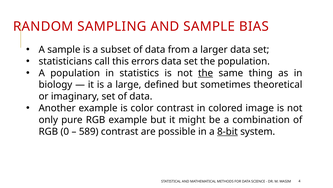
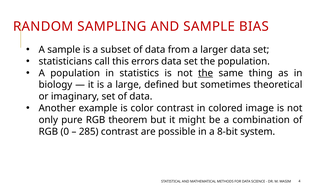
RGB example: example -> theorem
589: 589 -> 285
8-bit underline: present -> none
